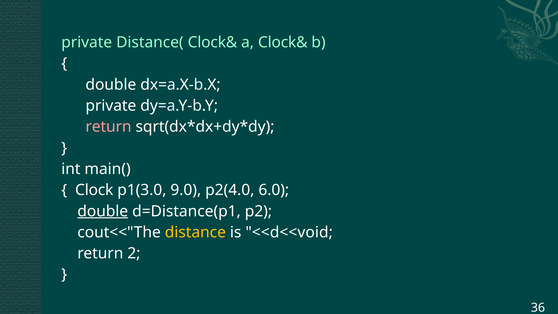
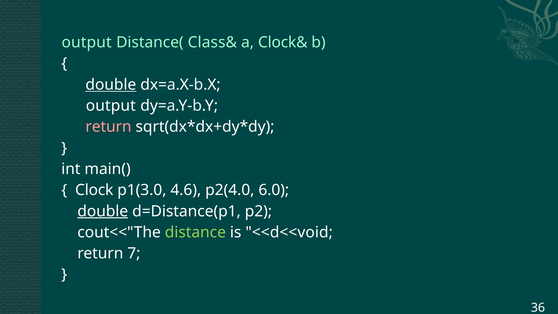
private at (87, 42): private -> output
Distance( Clock&: Clock& -> Class&
double at (111, 85) underline: none -> present
private at (111, 106): private -> output
9.0: 9.0 -> 4.6
distance colour: yellow -> light green
2: 2 -> 7
